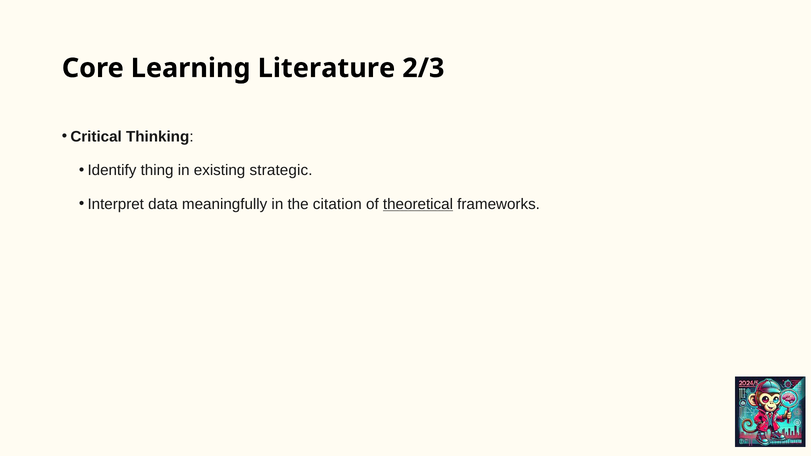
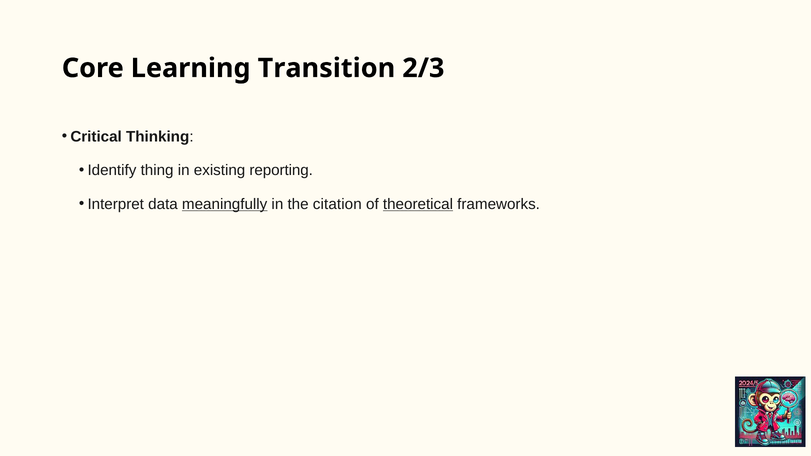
Literature: Literature -> Transition
strategic: strategic -> reporting
meaningfully underline: none -> present
